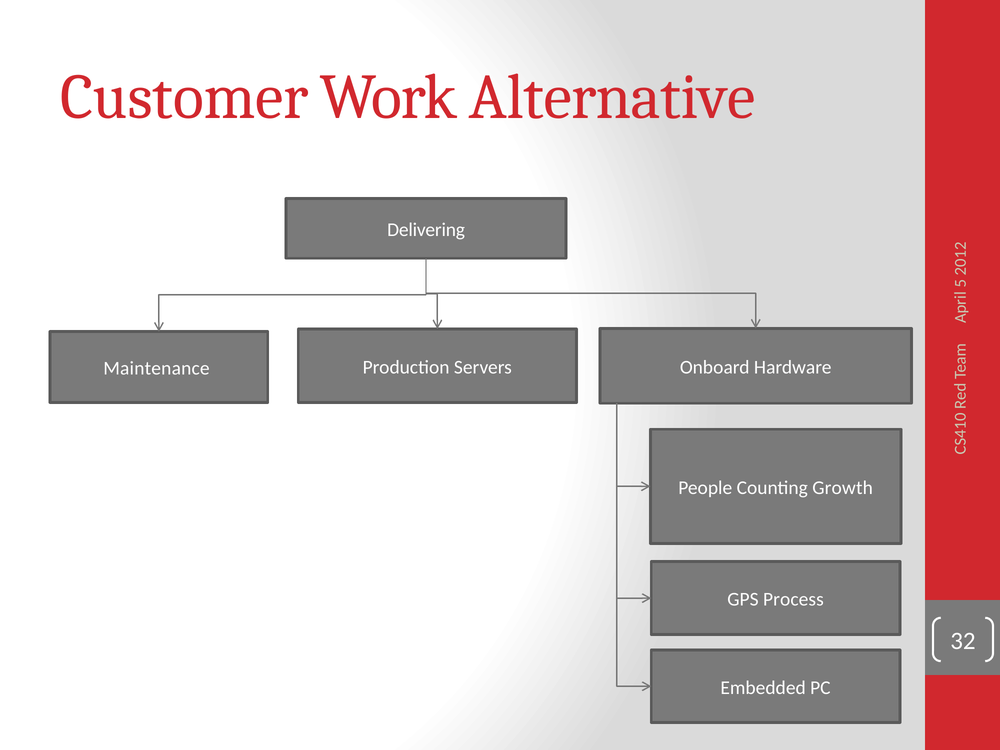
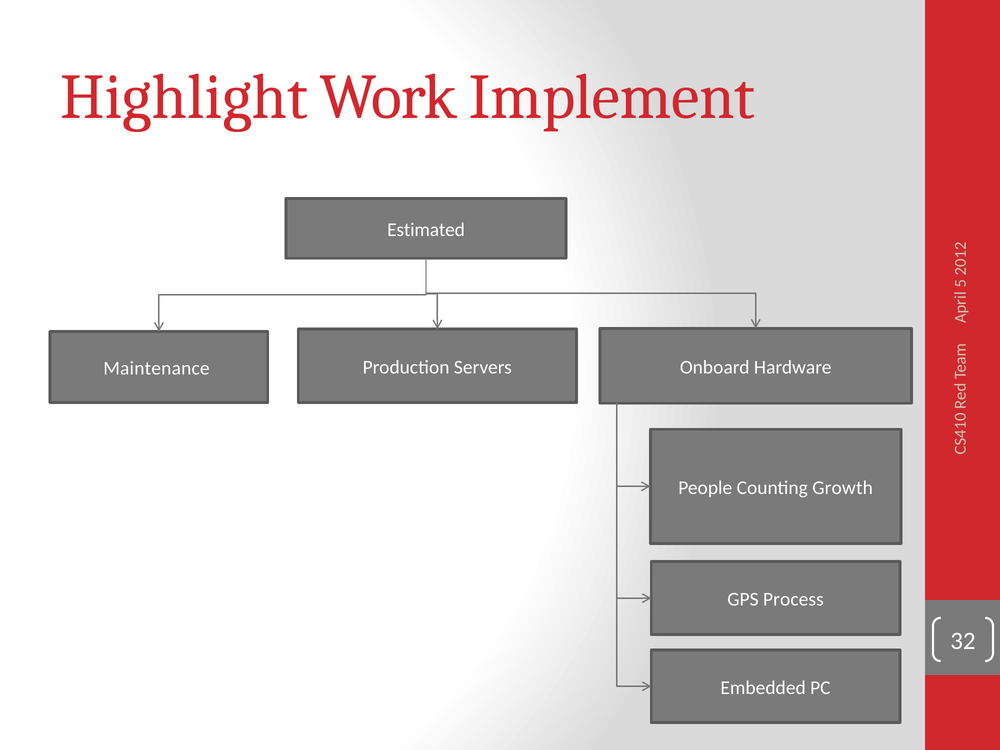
Customer: Customer -> Highlight
Alternative: Alternative -> Implement
Delivering: Delivering -> Estimated
